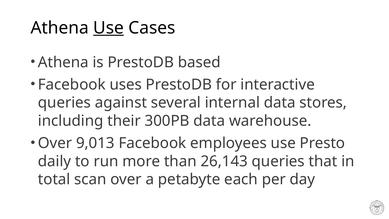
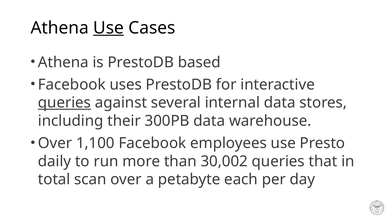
queries at (64, 103) underline: none -> present
9,013: 9,013 -> 1,100
26,143: 26,143 -> 30,002
